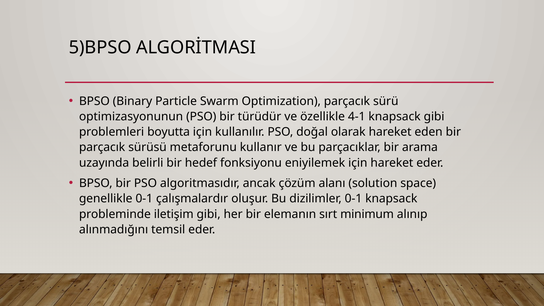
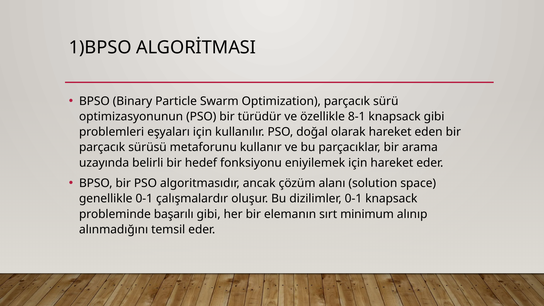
5)BPSO: 5)BPSO -> 1)BPSO
4-1: 4-1 -> 8-1
boyutta: boyutta -> eşyaları
iletişim: iletişim -> başarılı
